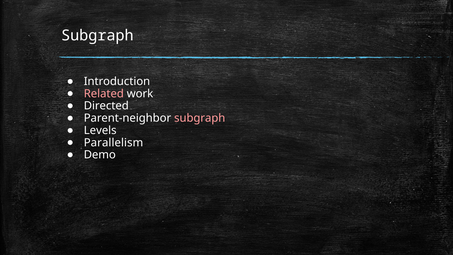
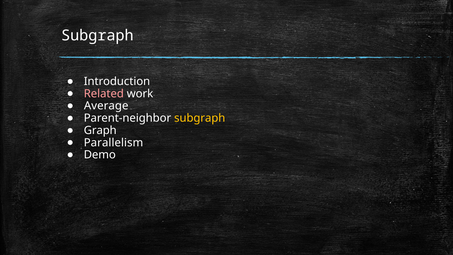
Directed: Directed -> Average
subgraph at (200, 118) colour: pink -> yellow
Levels: Levels -> Graph
